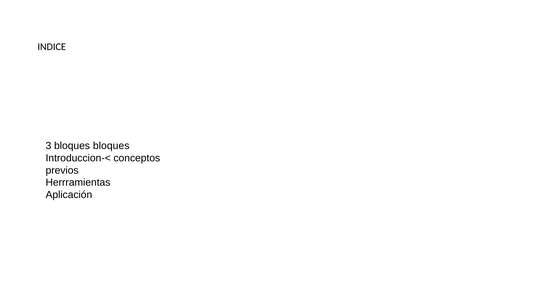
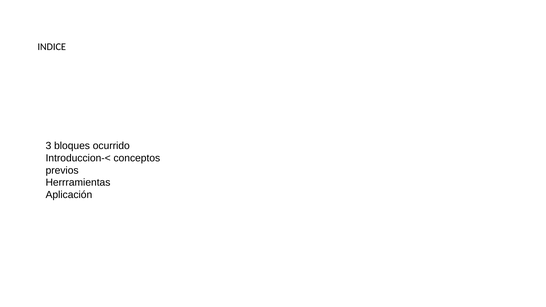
bloques bloques: bloques -> ocurrido
